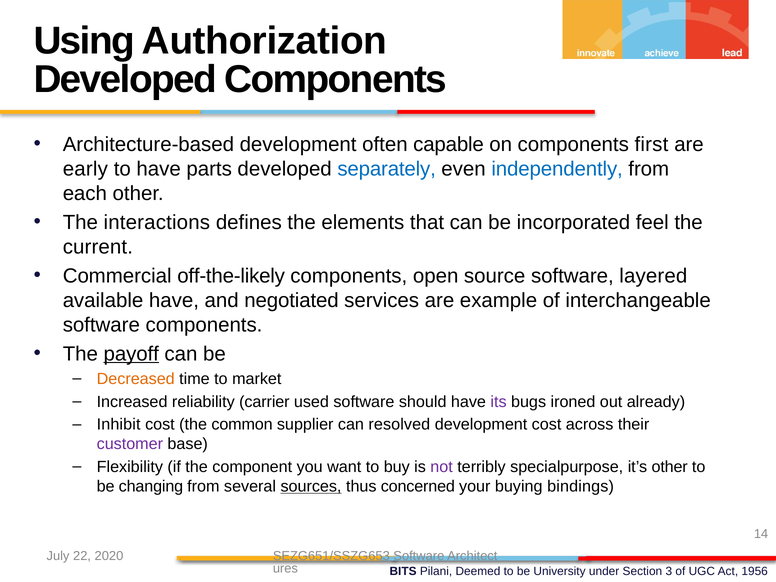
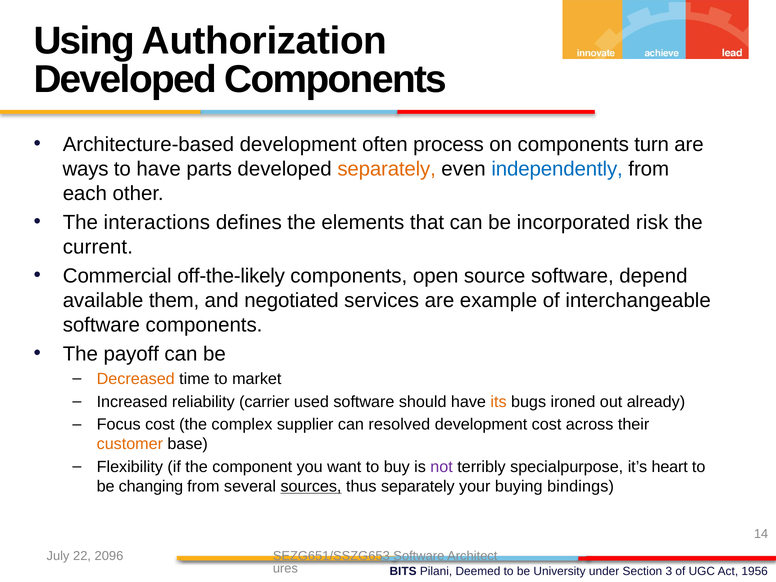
capable: capable -> process
first: first -> turn
early: early -> ways
separately at (387, 169) colour: blue -> orange
feel: feel -> risk
layered: layered -> depend
available have: have -> them
payoff underline: present -> none
its colour: purple -> orange
Inhibit: Inhibit -> Focus
common: common -> complex
customer colour: purple -> orange
it’s other: other -> heart
thus concerned: concerned -> separately
2020: 2020 -> 2096
